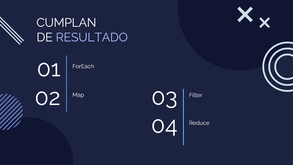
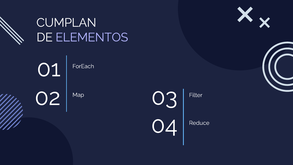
RESULTADO: RESULTADO -> ELEMENTOS
